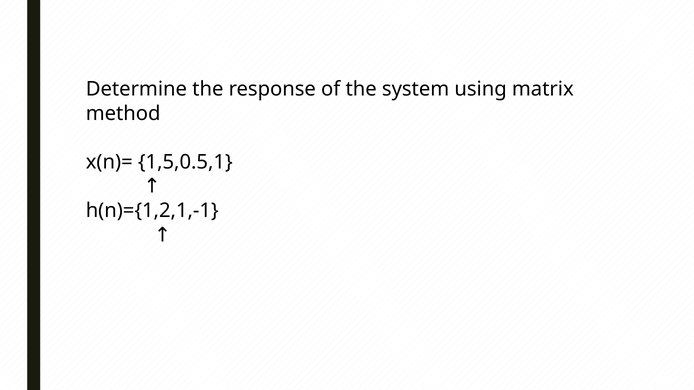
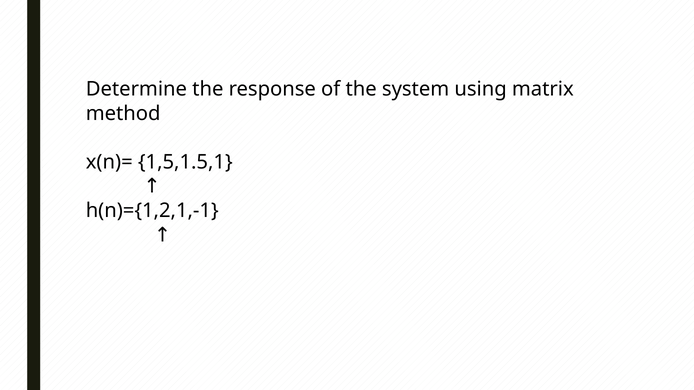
1,5,0.5,1: 1,5,0.5,1 -> 1,5,1.5,1
